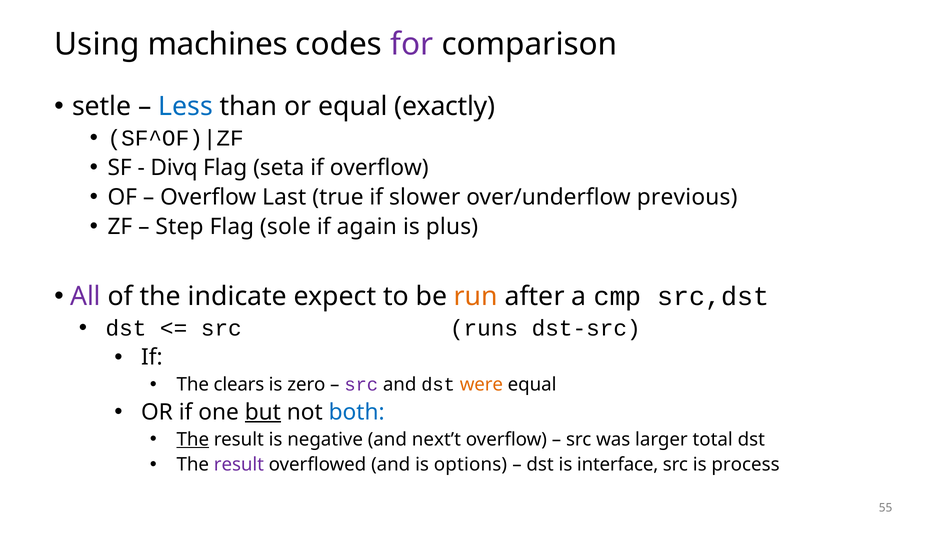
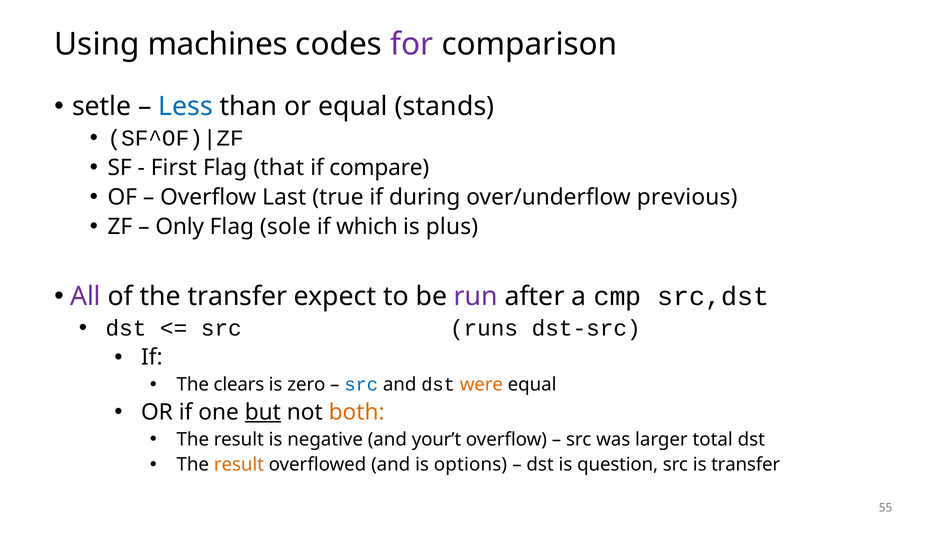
exactly: exactly -> stands
Divq: Divq -> First
seta: seta -> that
if overflow: overflow -> compare
slower: slower -> during
Step: Step -> Only
again: again -> which
the indicate: indicate -> transfer
run colour: orange -> purple
src at (361, 385) colour: purple -> blue
both colour: blue -> orange
The at (193, 439) underline: present -> none
next’t: next’t -> your’t
result at (239, 464) colour: purple -> orange
interface: interface -> question
is process: process -> transfer
